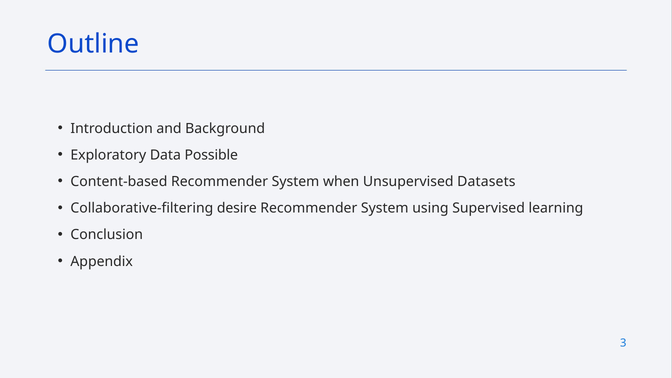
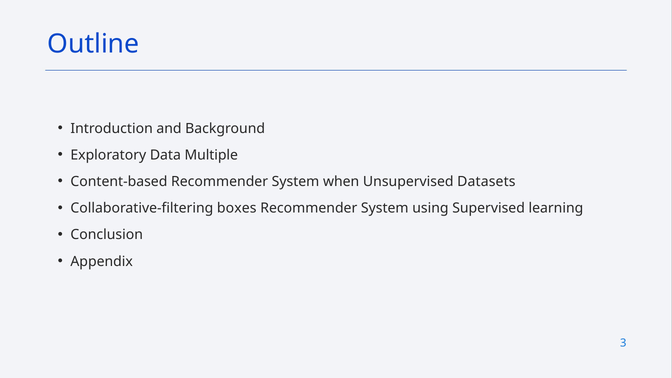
Possible: Possible -> Multiple
desire: desire -> boxes
